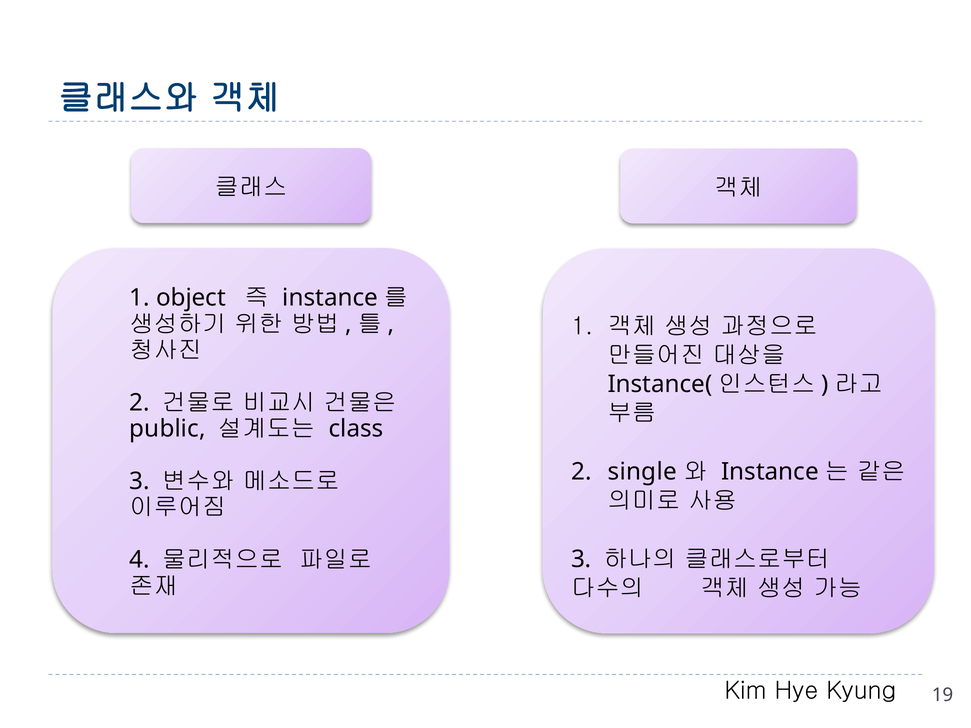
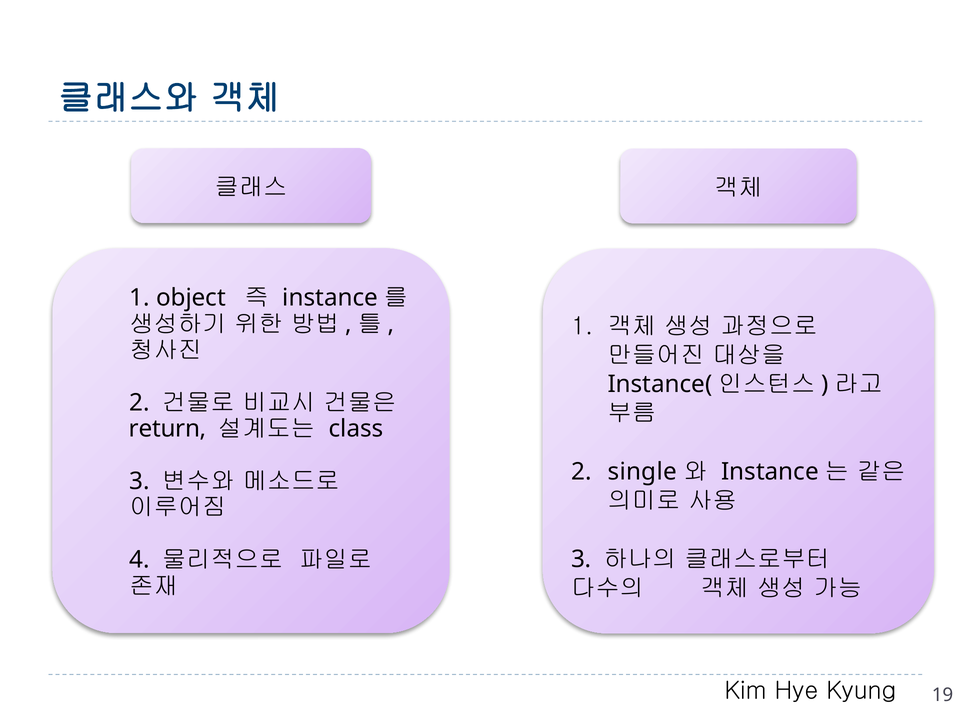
public: public -> return
